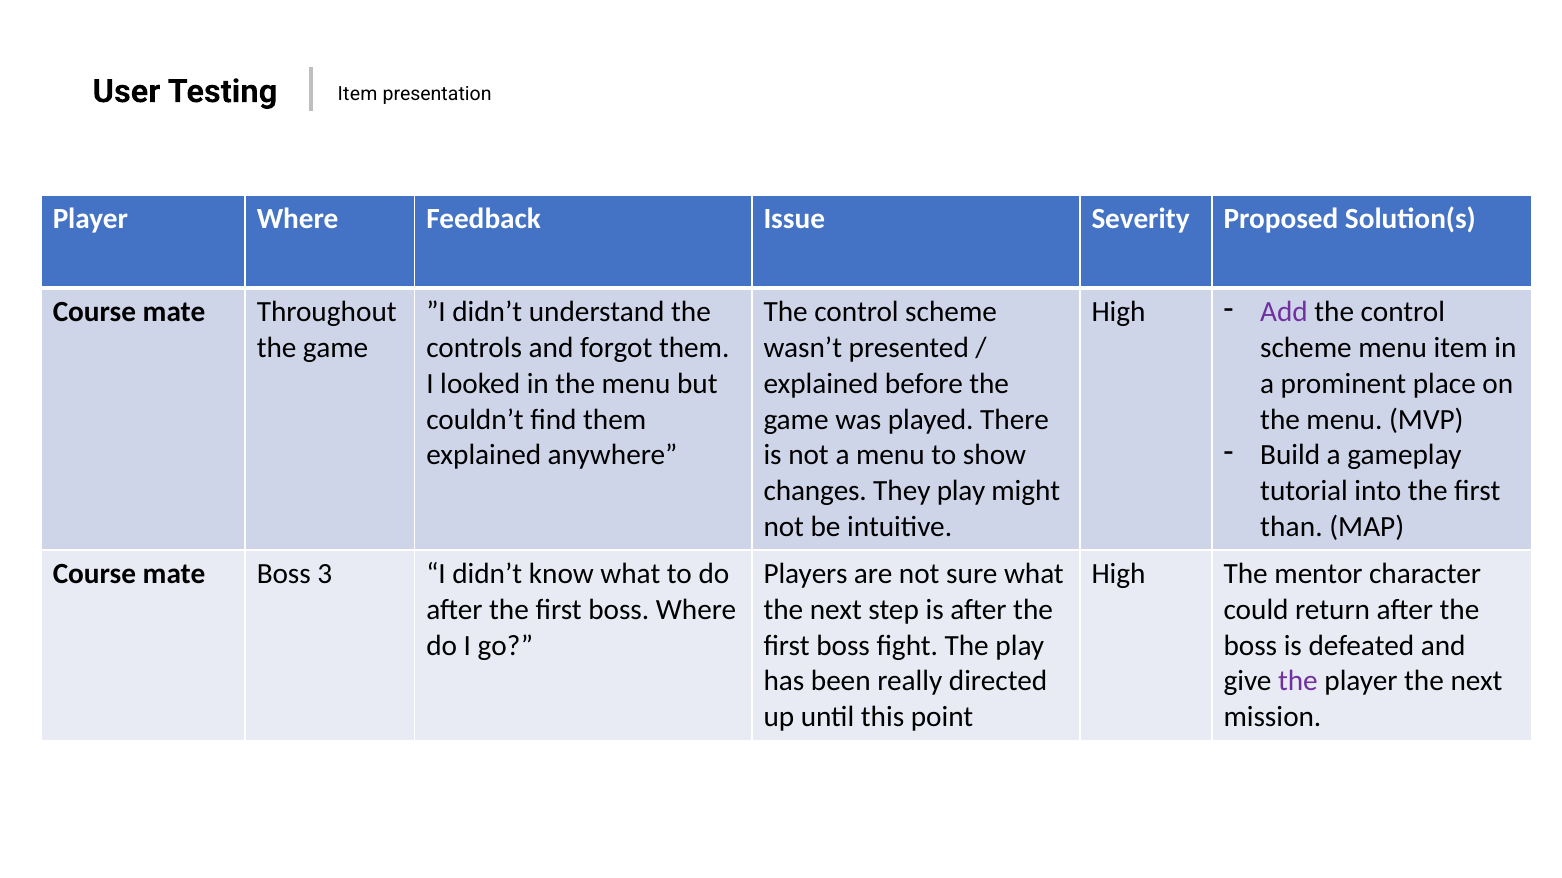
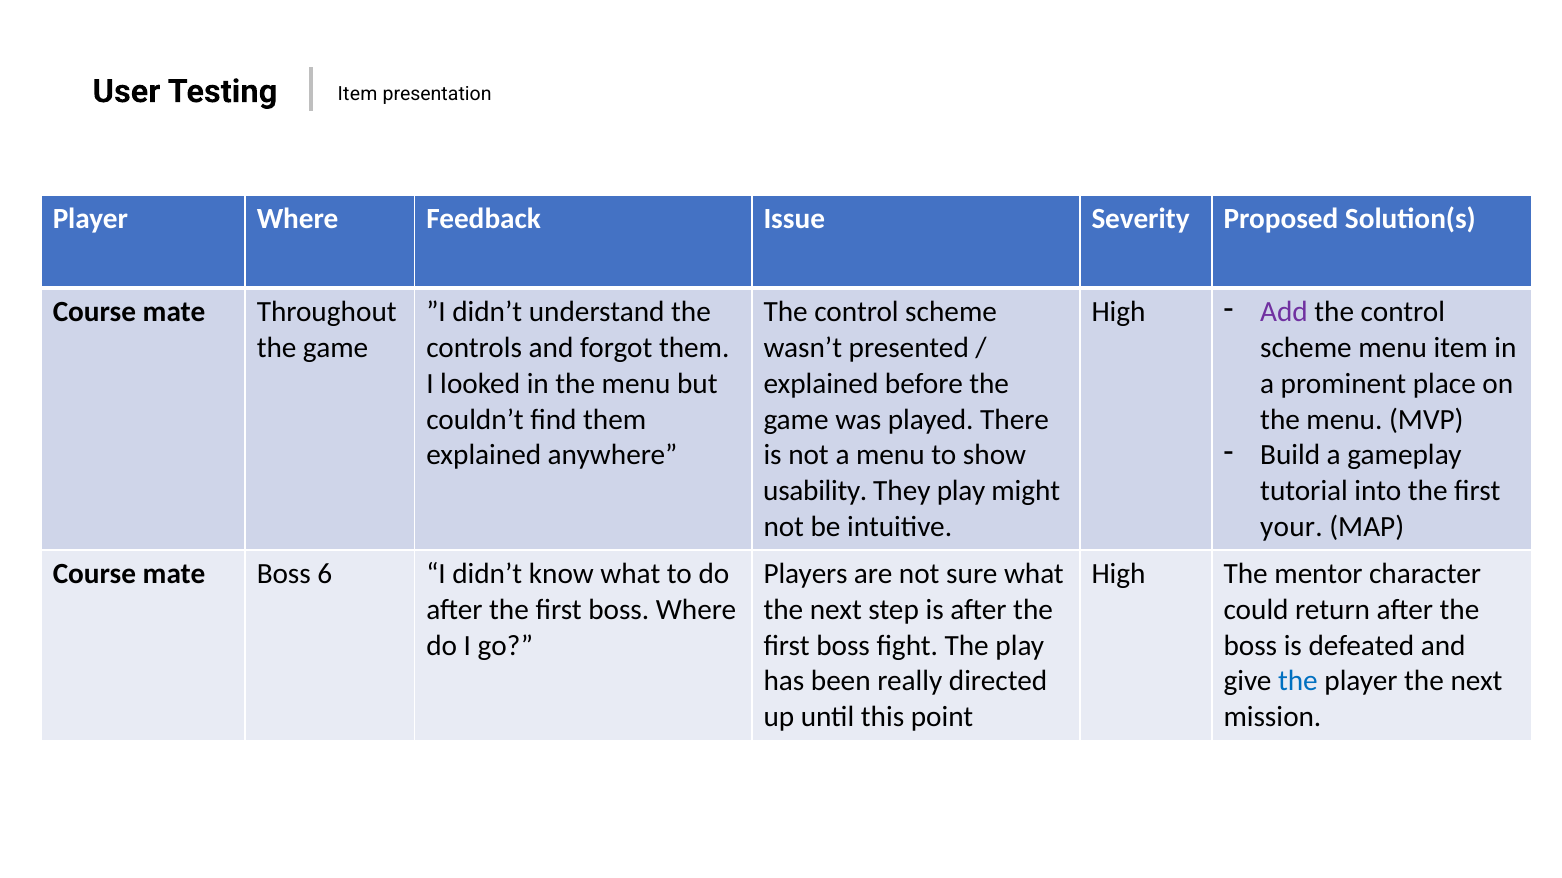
changes: changes -> usability
than: than -> your
3: 3 -> 6
the at (1298, 682) colour: purple -> blue
